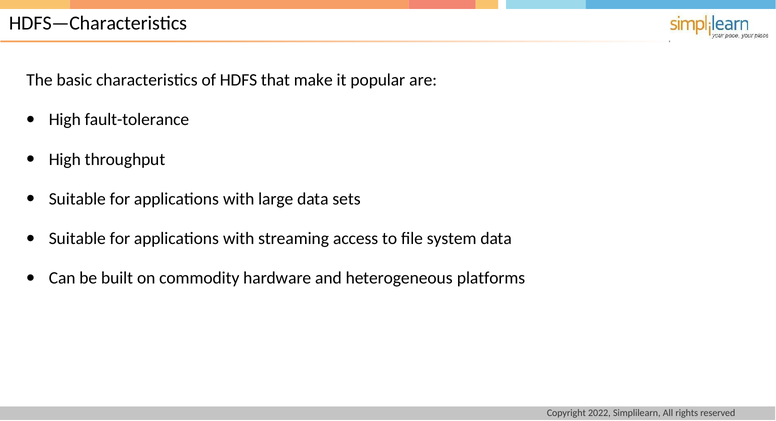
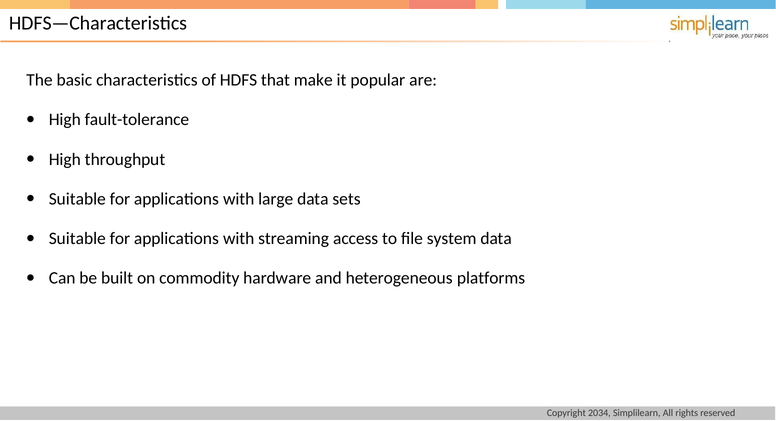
2022: 2022 -> 2034
